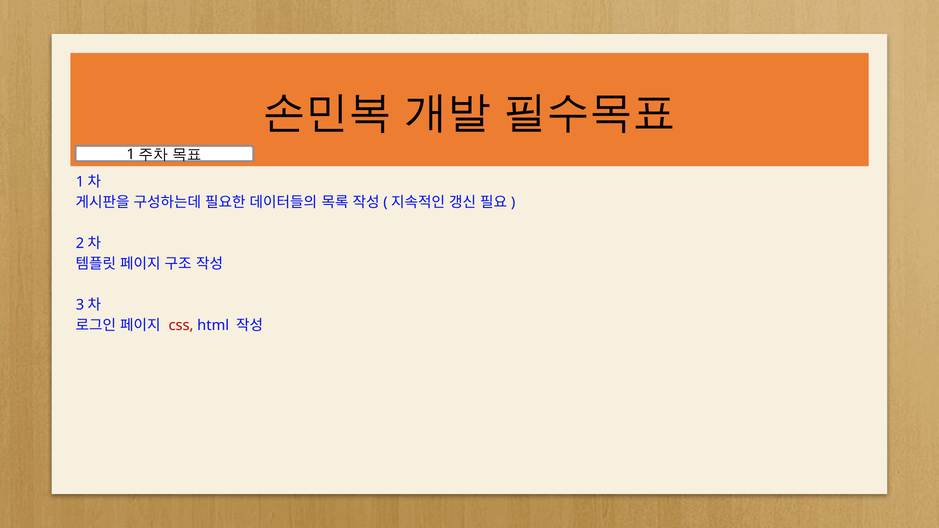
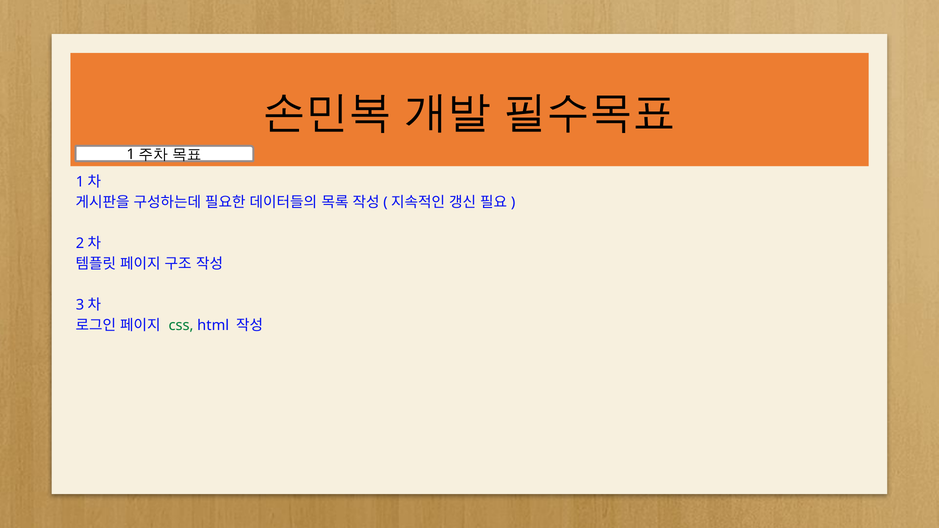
css colour: red -> green
